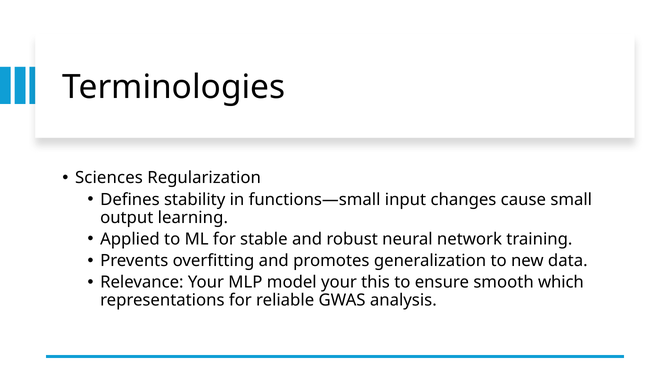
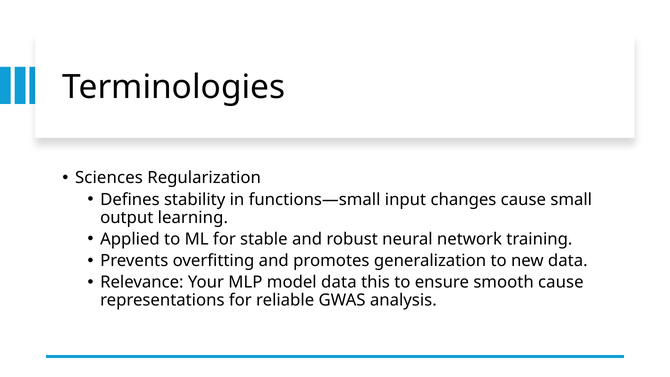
model your: your -> data
smooth which: which -> cause
